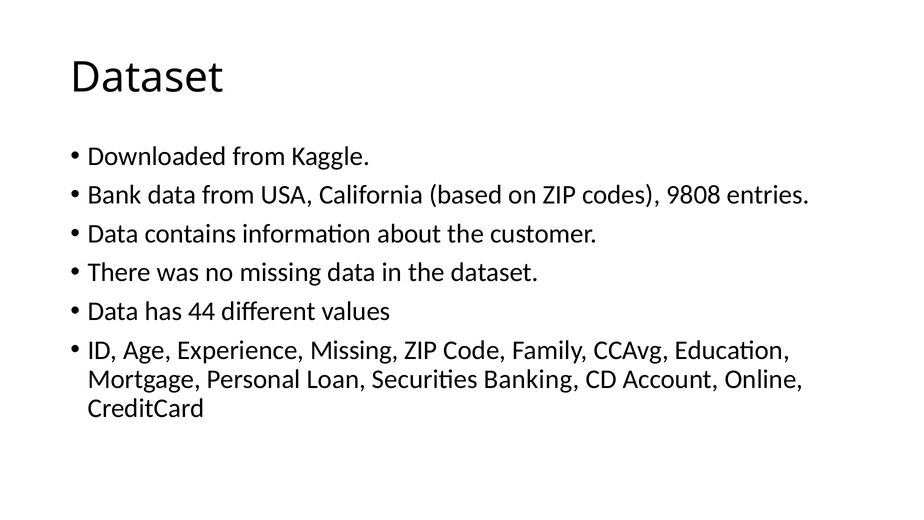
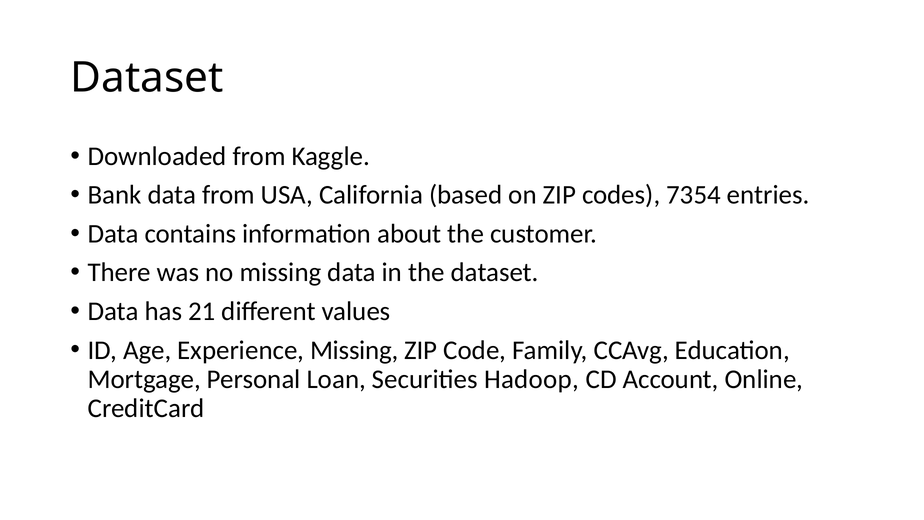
9808: 9808 -> 7354
44: 44 -> 21
Banking: Banking -> Hadoop
